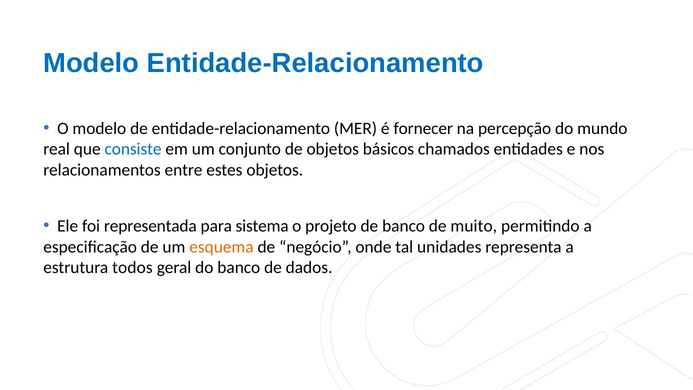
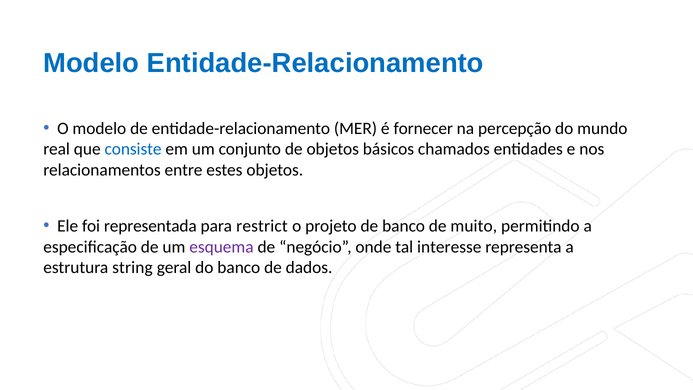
sistema: sistema -> restrict
esquema colour: orange -> purple
unidades: unidades -> interesse
todos: todos -> string
